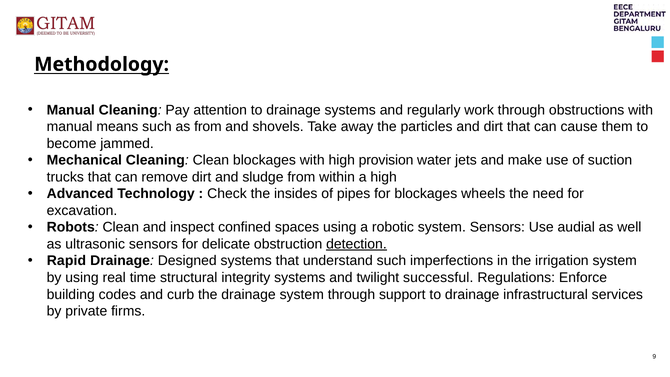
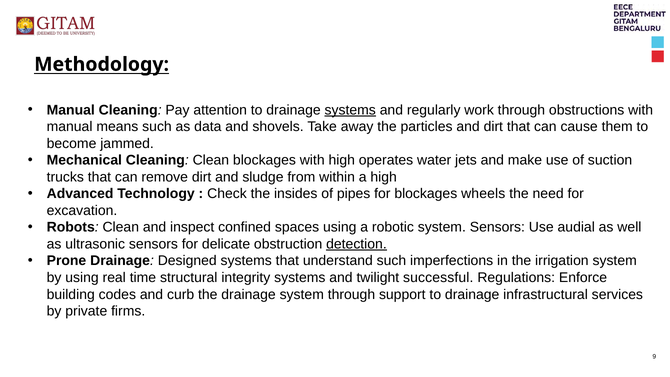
systems at (350, 110) underline: none -> present
as from: from -> data
provision: provision -> operates
Rapid: Rapid -> Prone
